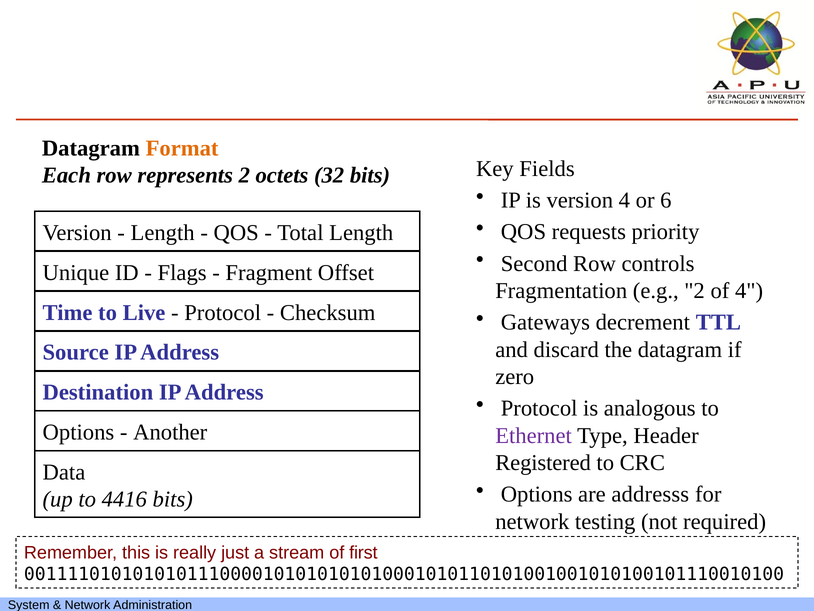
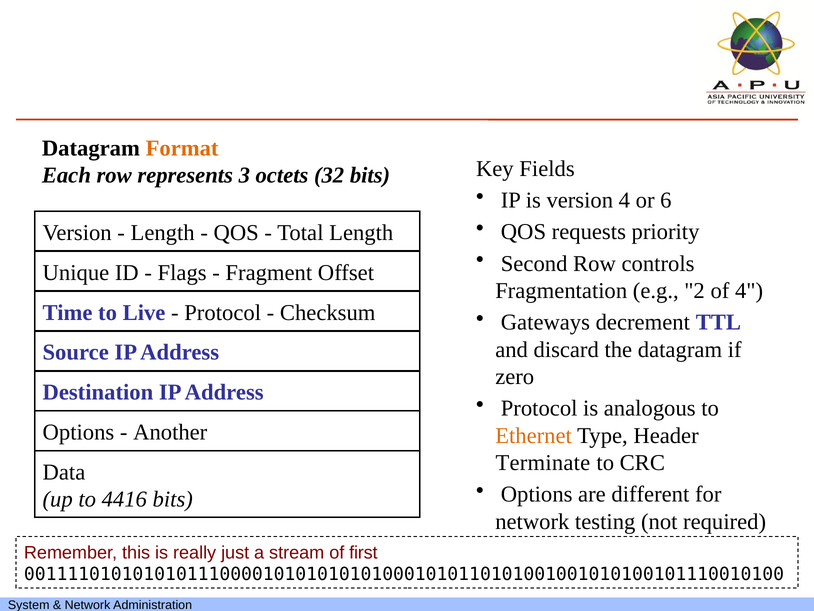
represents 2: 2 -> 3
Ethernet colour: purple -> orange
Registered: Registered -> Terminate
addresss: addresss -> different
